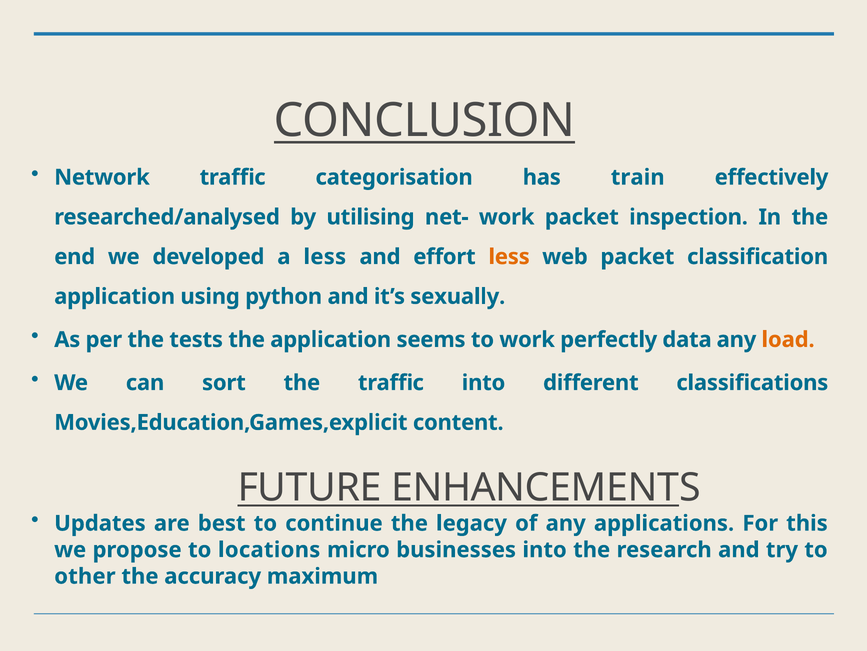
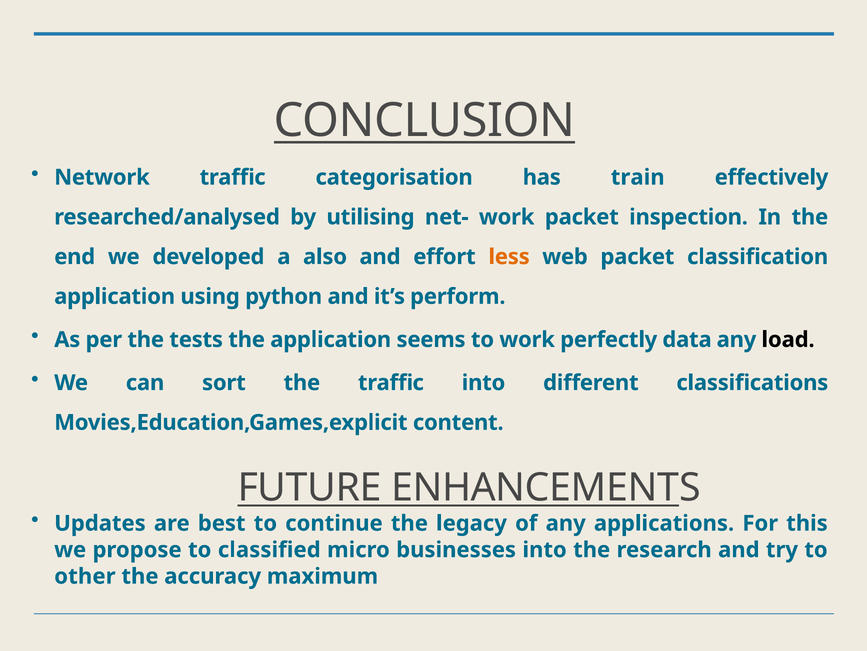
a less: less -> also
sexually: sexually -> perform
load colour: orange -> black
locations: locations -> classified
